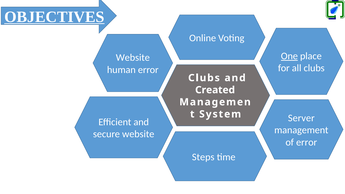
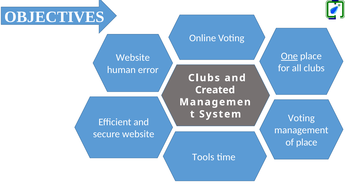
OBJECTIVES underline: present -> none
Server at (301, 118): Server -> Voting
of error: error -> place
Steps: Steps -> Tools
